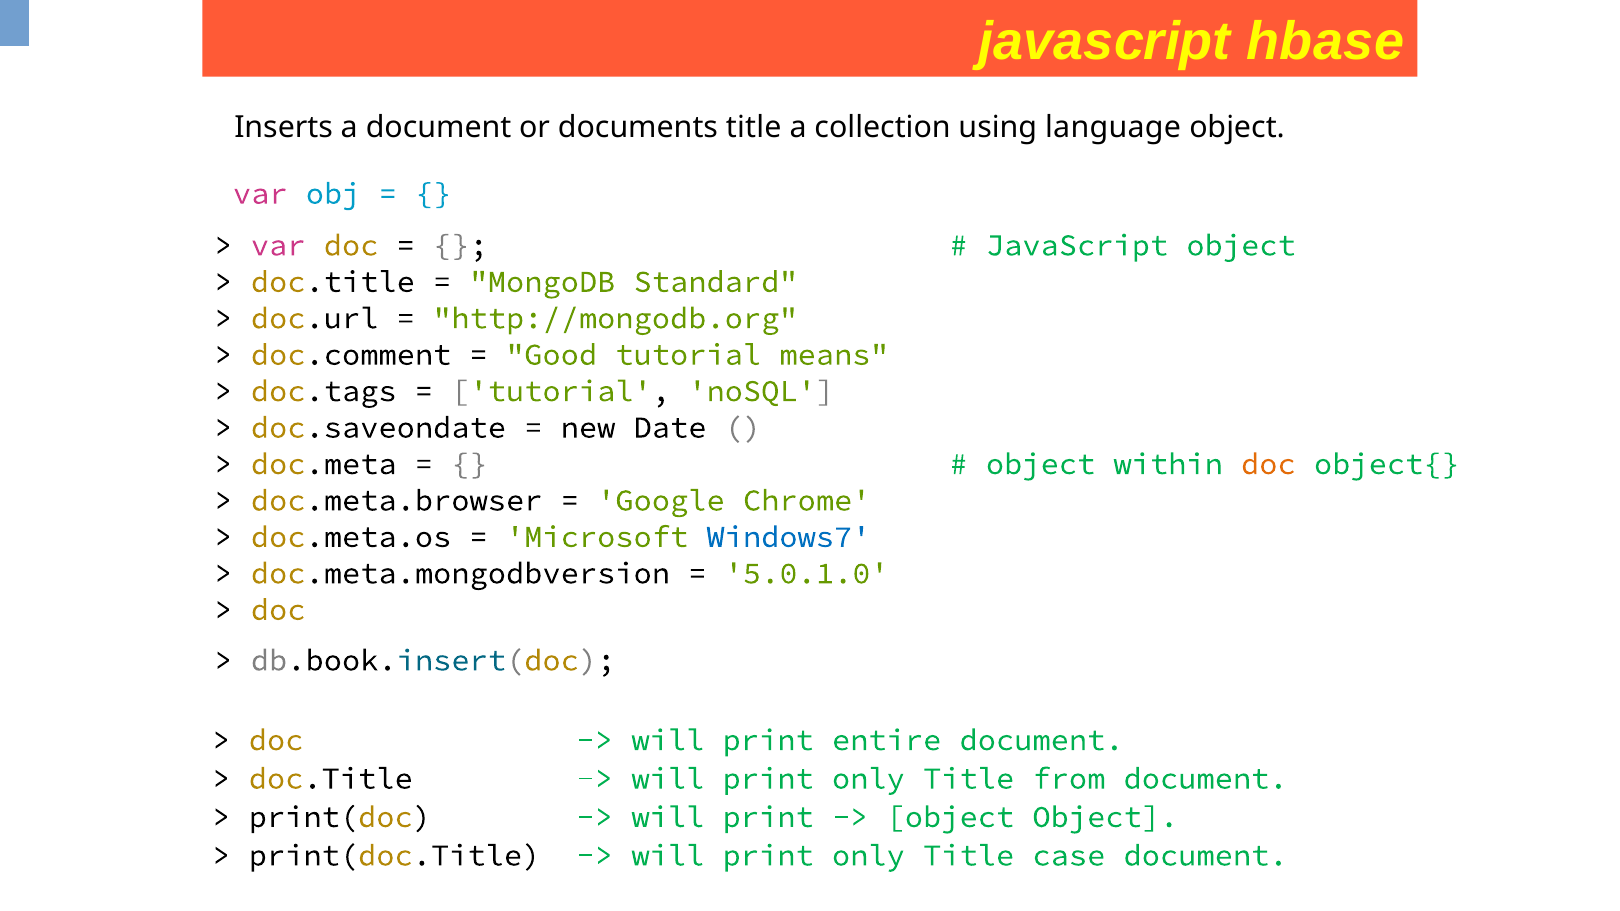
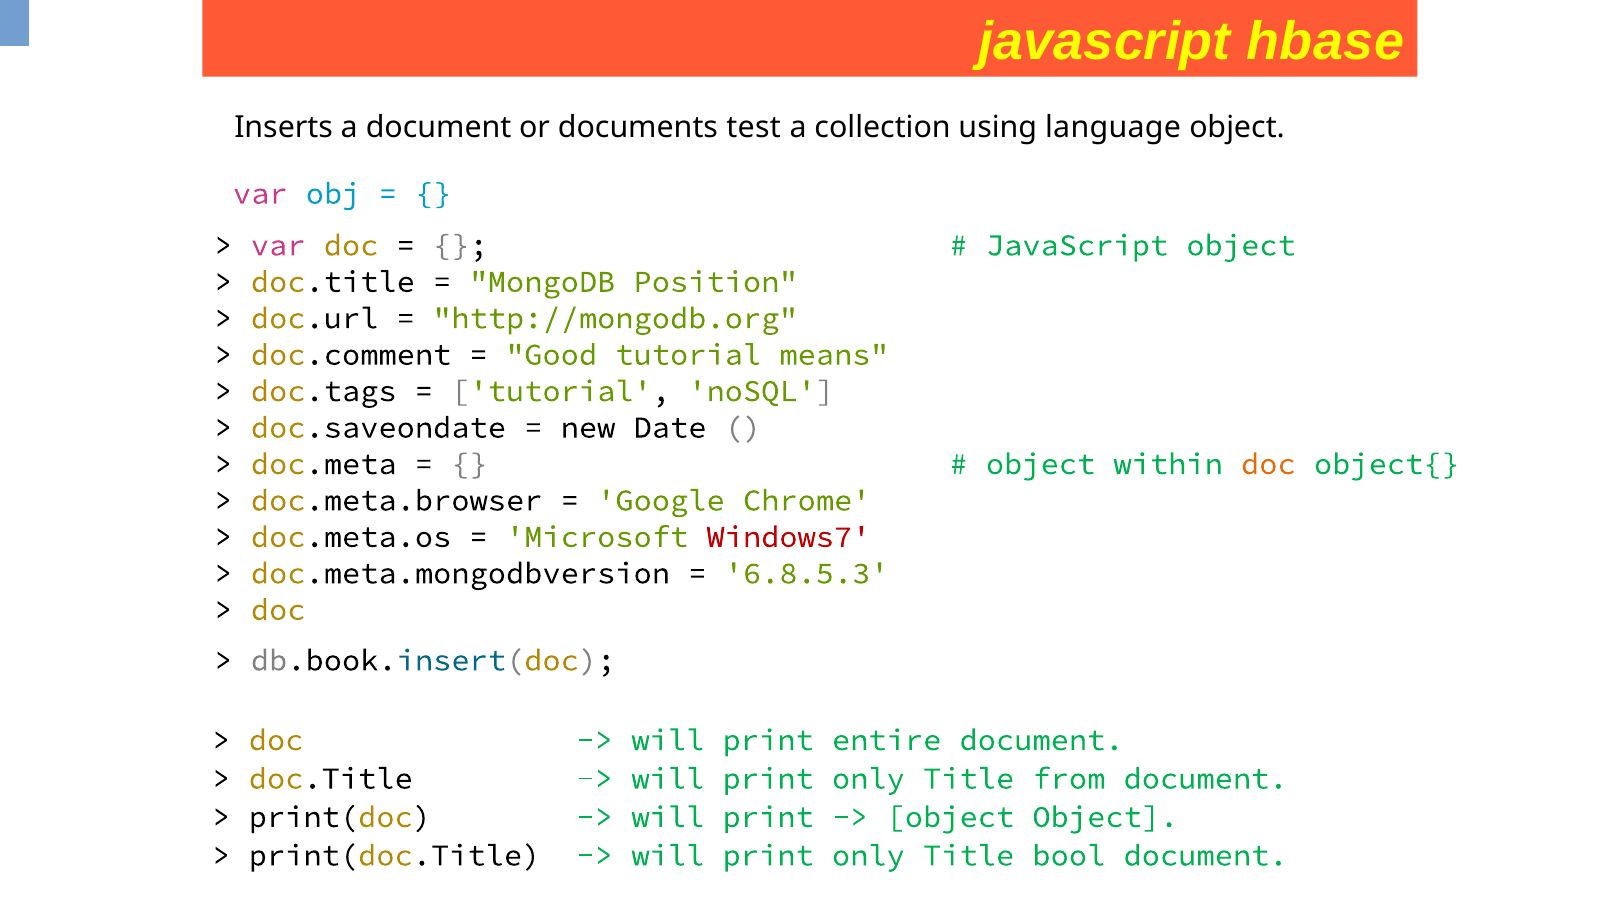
documents title: title -> test
Standard: Standard -> Position
Windows7 colour: blue -> red
5.0.1.0: 5.0.1.0 -> 6.8.5.3
case: case -> bool
